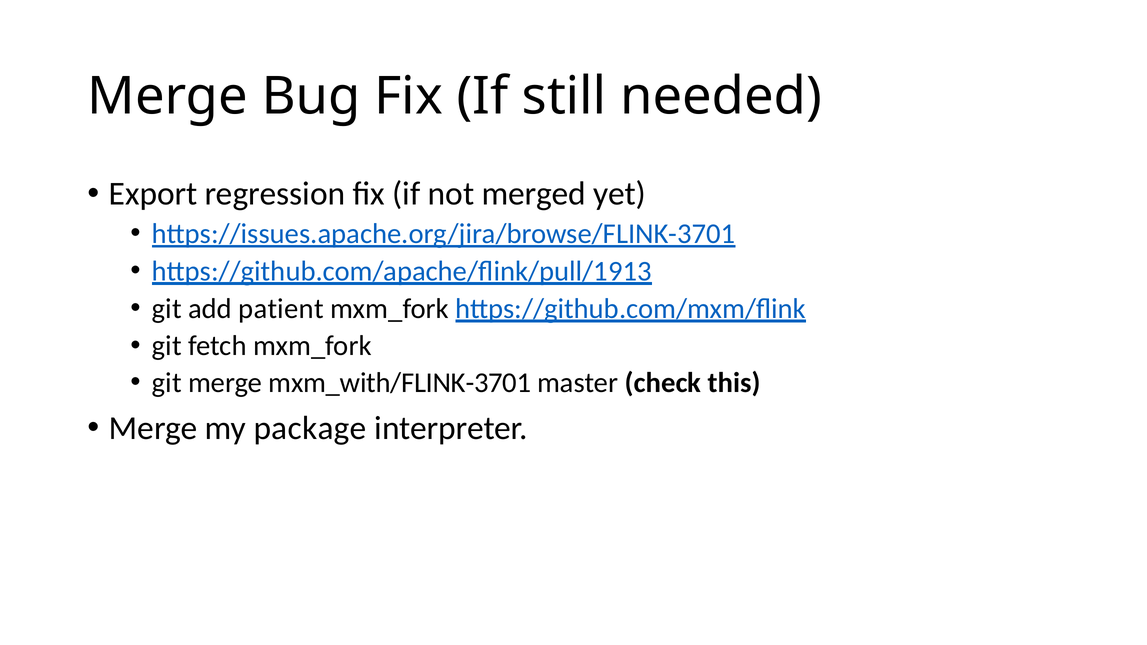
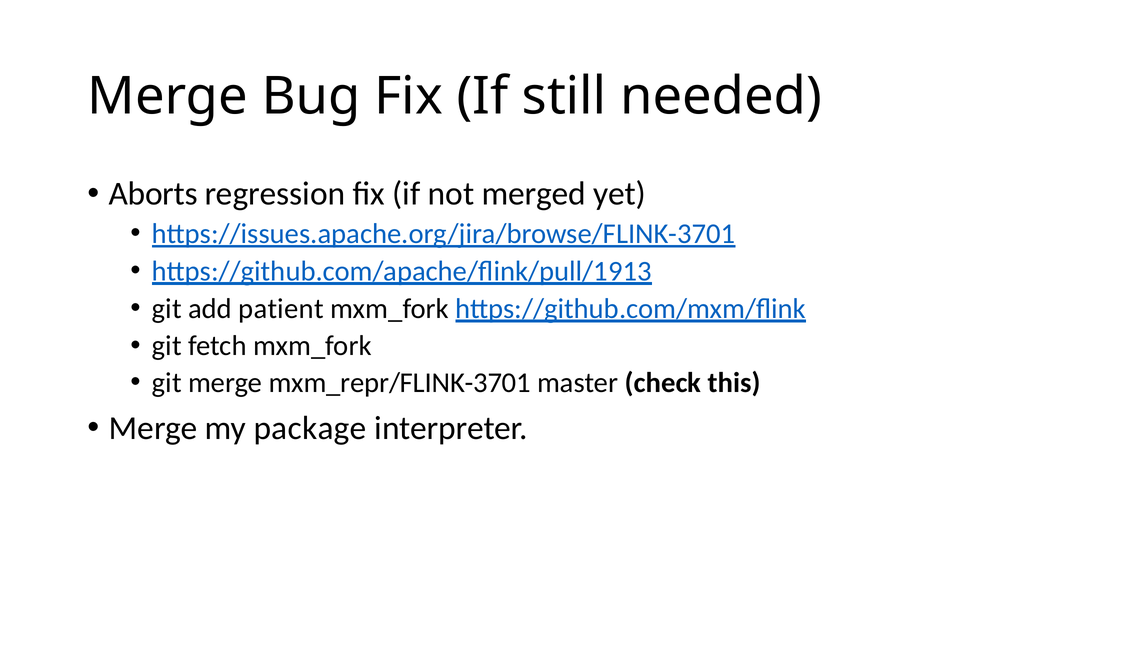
Export: Export -> Aborts
mxm_with/FLINK-3701: mxm_with/FLINK-3701 -> mxm_repr/FLINK-3701
